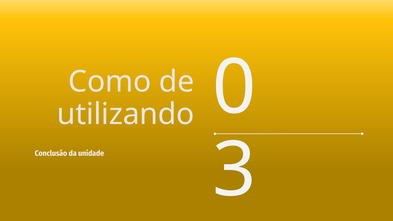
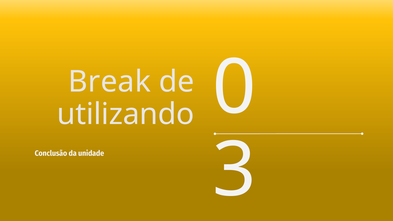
Como: Como -> Break
